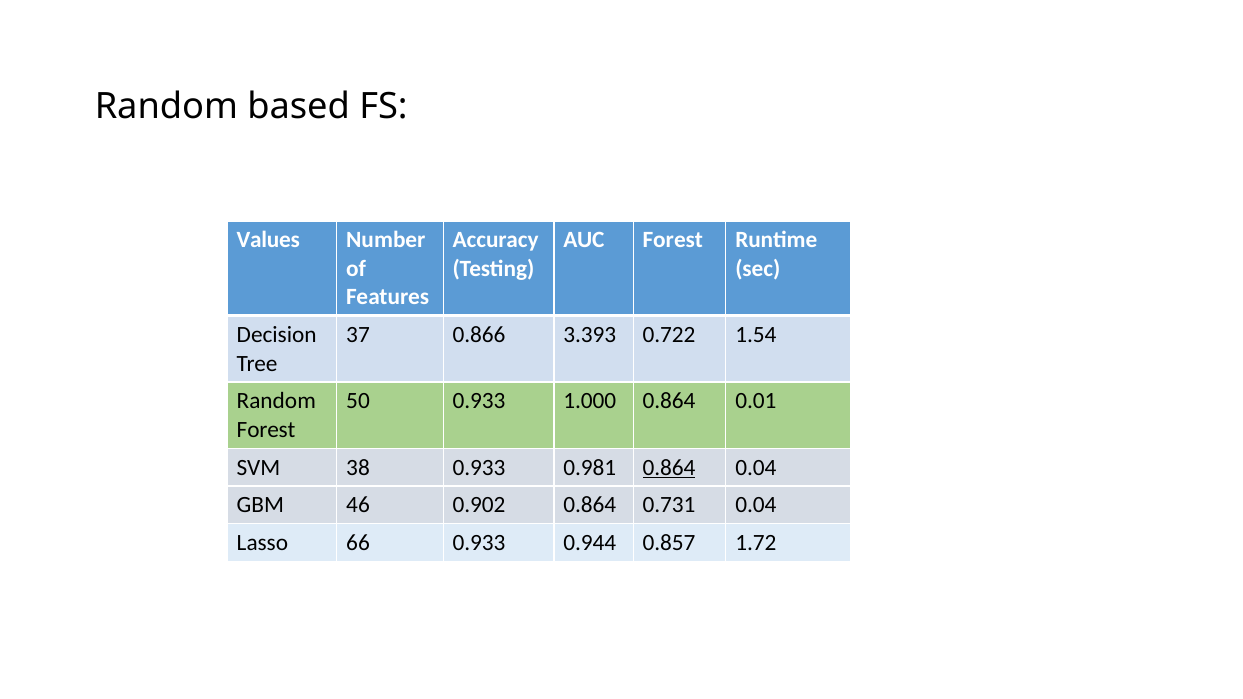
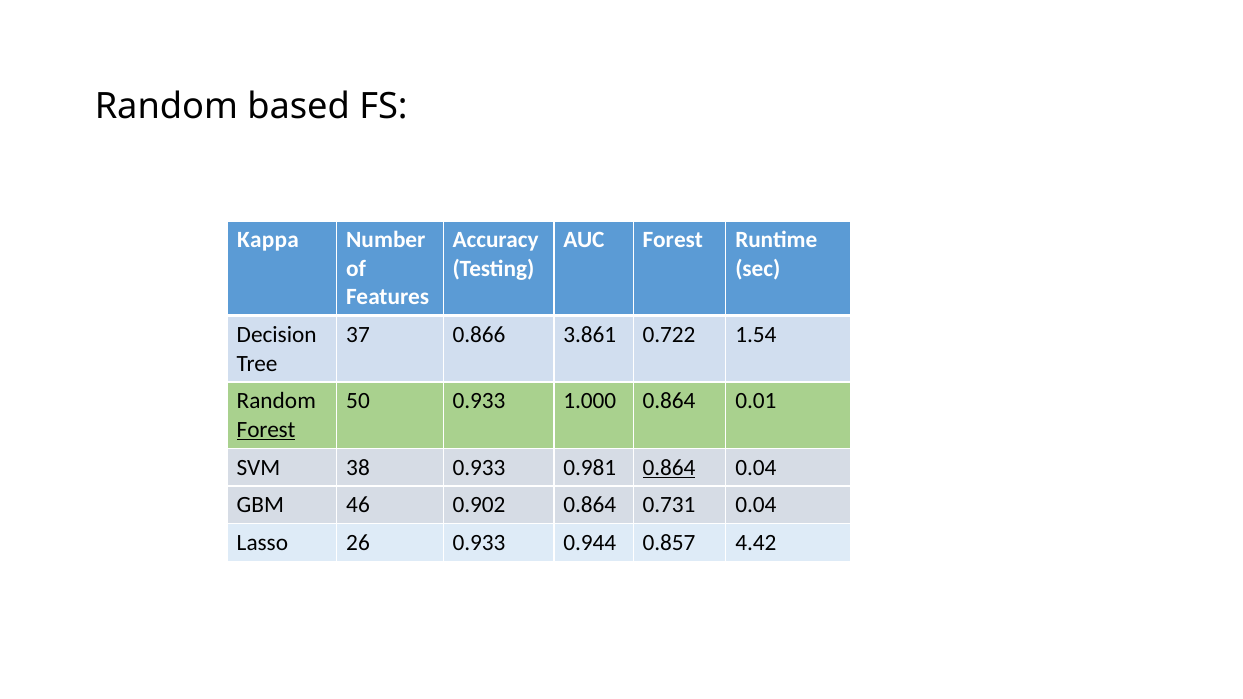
Values: Values -> Kappa
3.393: 3.393 -> 3.861
Forest at (266, 430) underline: none -> present
66: 66 -> 26
1.72: 1.72 -> 4.42
